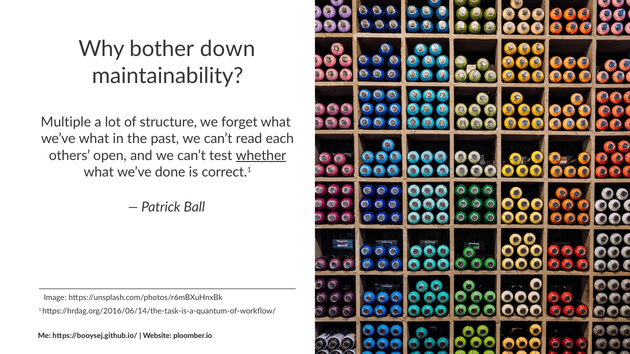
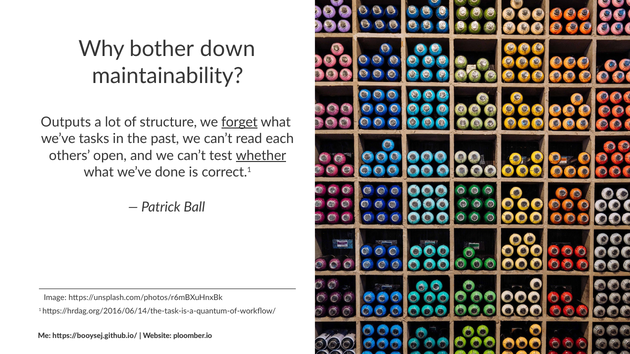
Multiple: Multiple -> Outputs
forget underline: none -> present
we’ve what: what -> tasks
